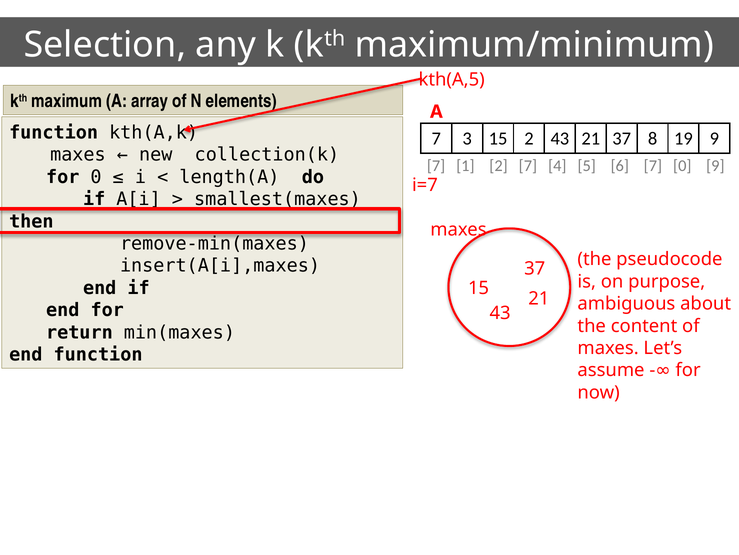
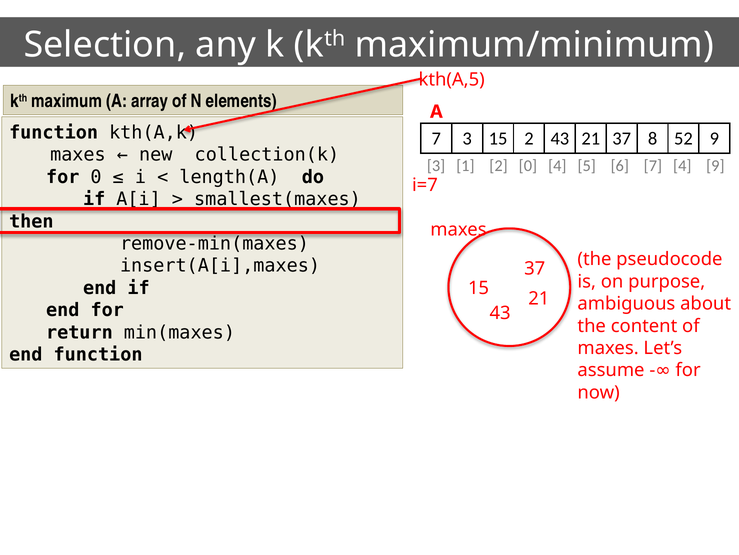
19: 19 -> 52
7 at (436, 165): 7 -> 3
2 7: 7 -> 0
7 0: 0 -> 4
